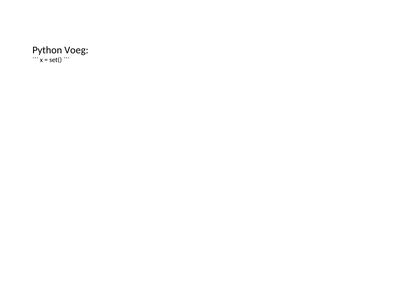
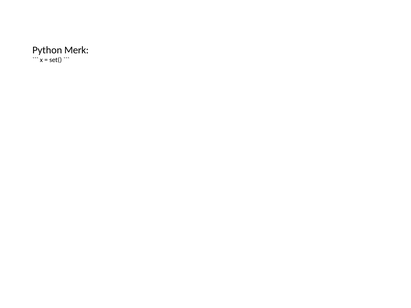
Voeg: Voeg -> Merk
